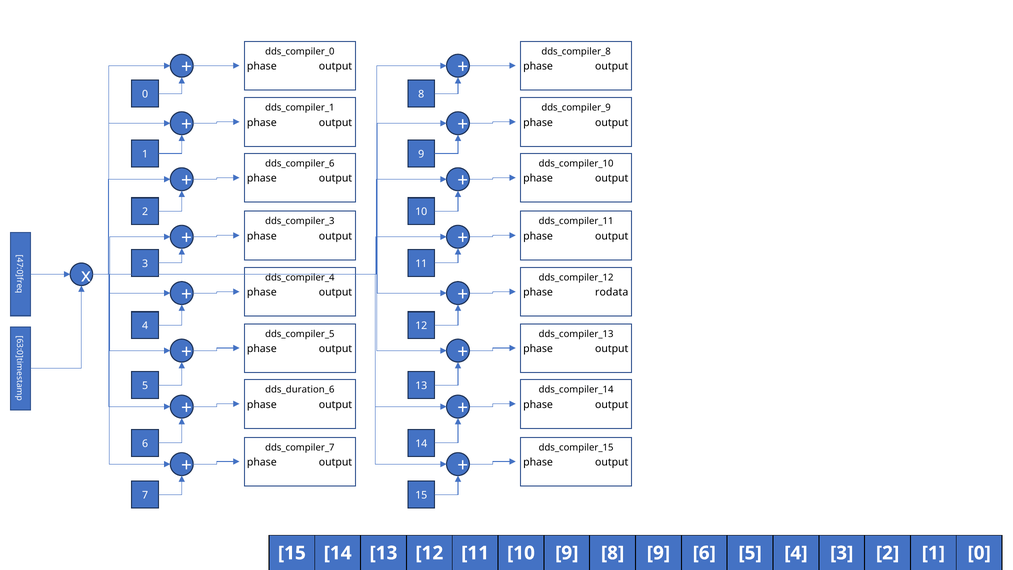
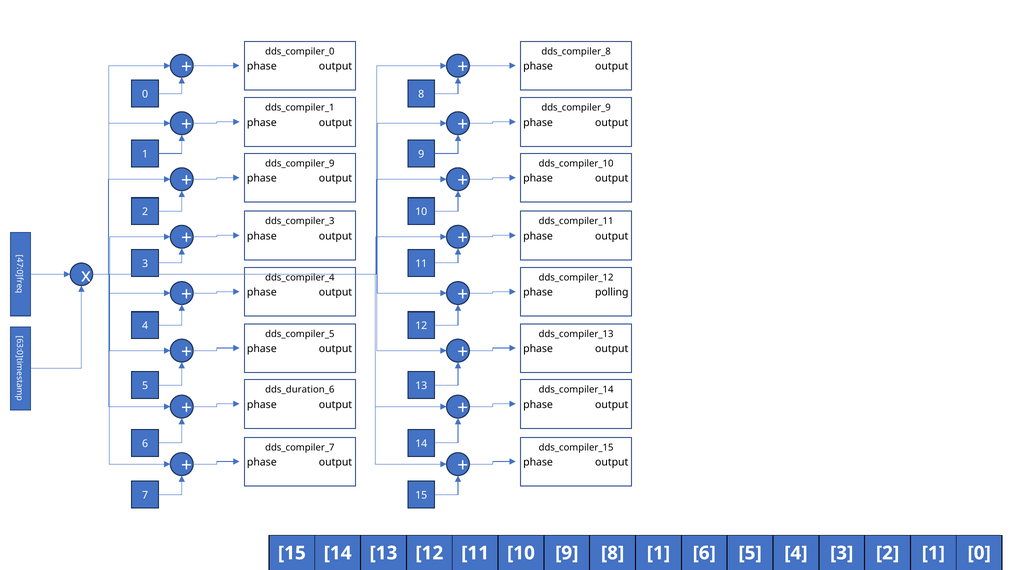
dds_compiler_6 at (300, 164): dds_compiler_6 -> dds_compiler_9
rodata: rodata -> polling
9 8 9: 9 -> 1
